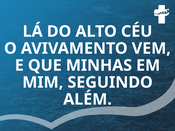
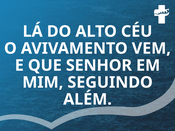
MINHAS: MINHAS -> SENHOR
